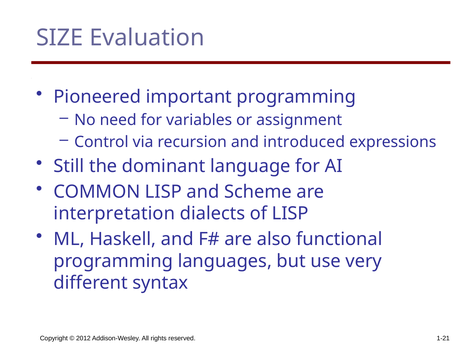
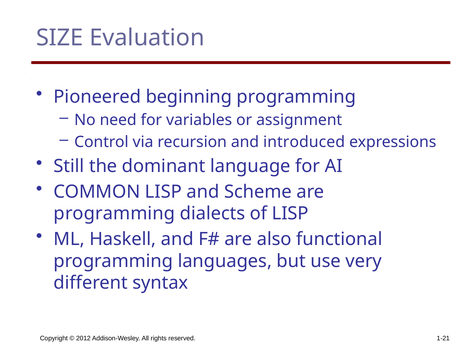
important: important -> beginning
interpretation at (114, 214): interpretation -> programming
